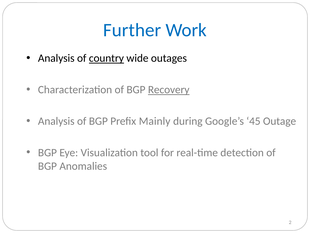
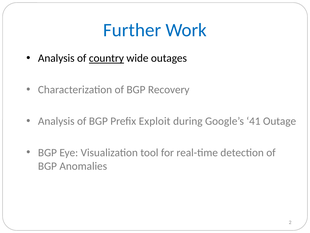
Recovery underline: present -> none
Mainly: Mainly -> Exploit
45: 45 -> 41
